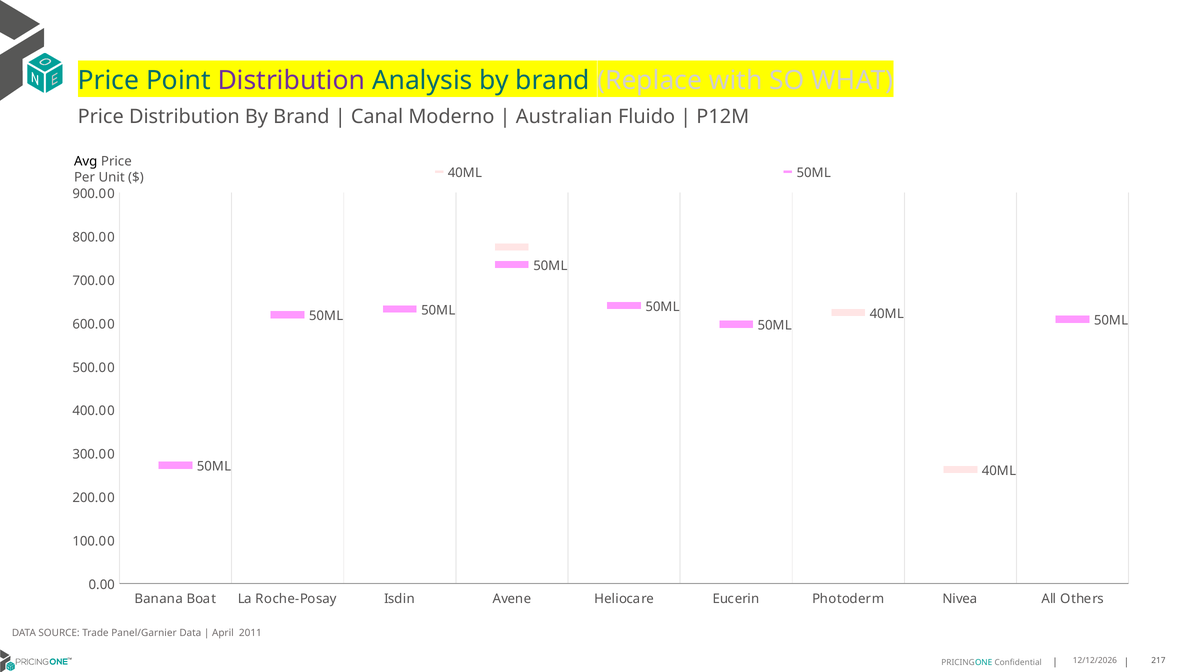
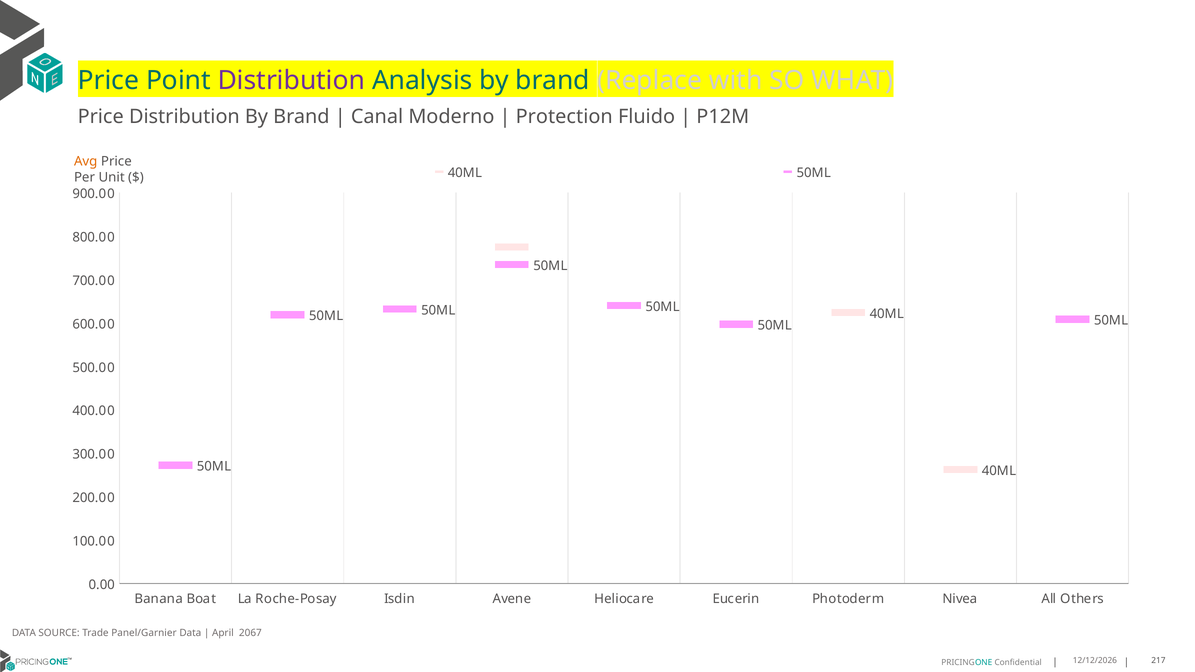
Australian: Australian -> Protection
Avg colour: black -> orange
2011: 2011 -> 2067
